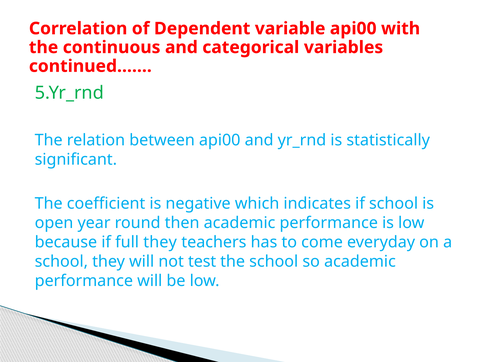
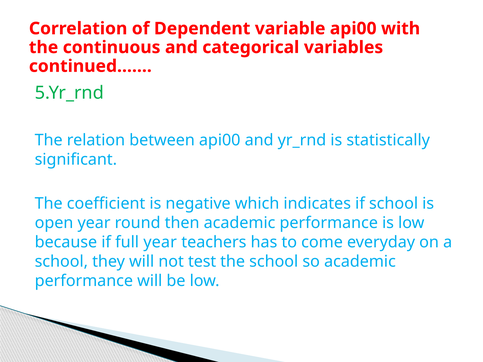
full they: they -> year
